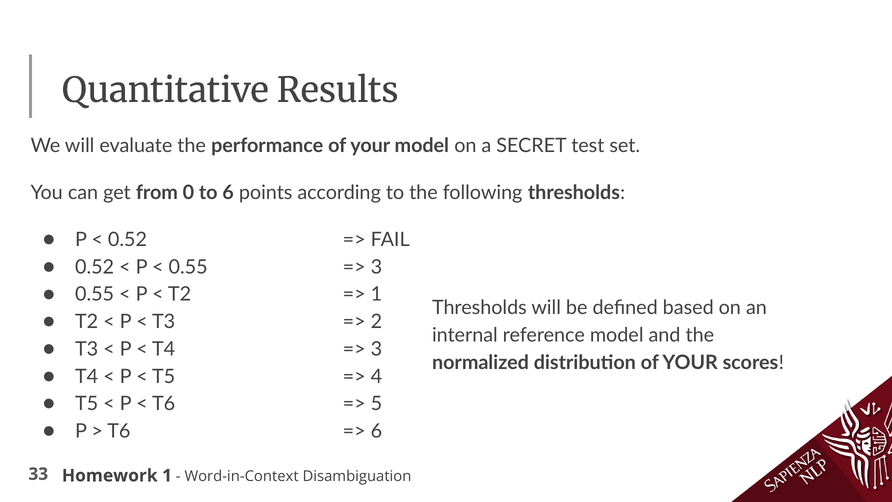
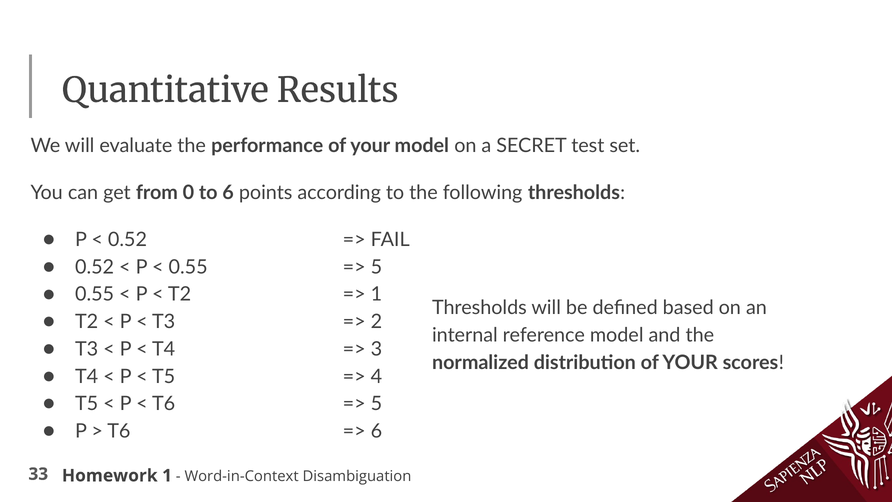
3 at (376, 267): 3 -> 5
